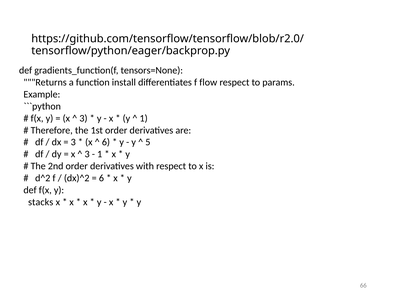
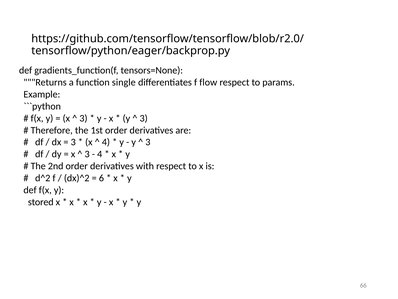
install: install -> single
1 at (144, 118): 1 -> 3
6 at (106, 142): 6 -> 4
5 at (148, 142): 5 -> 3
1 at (100, 154): 1 -> 4
stacks: stacks -> stored
